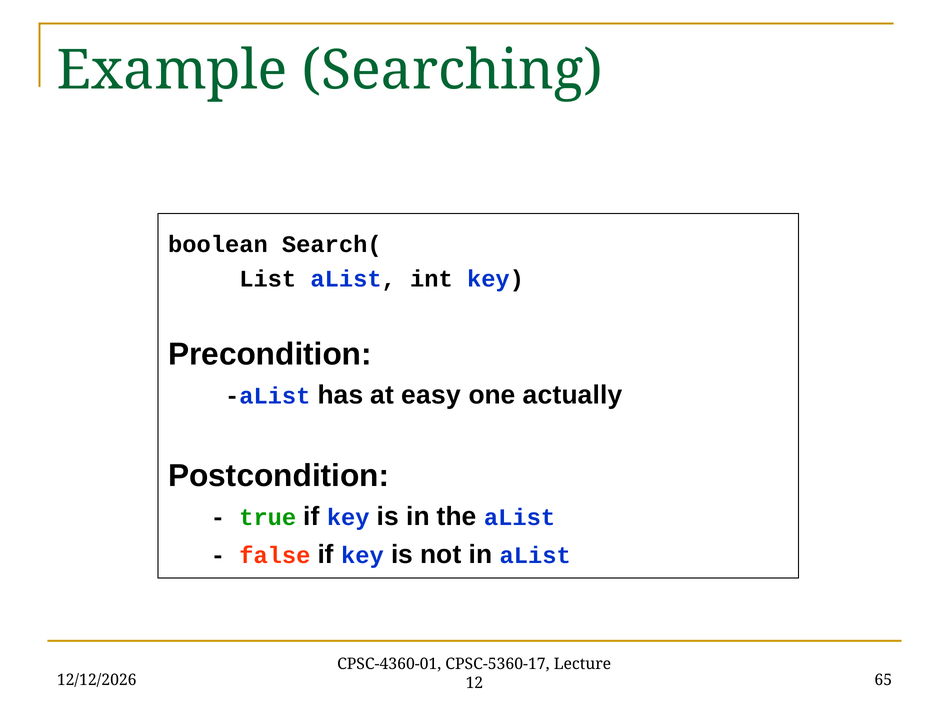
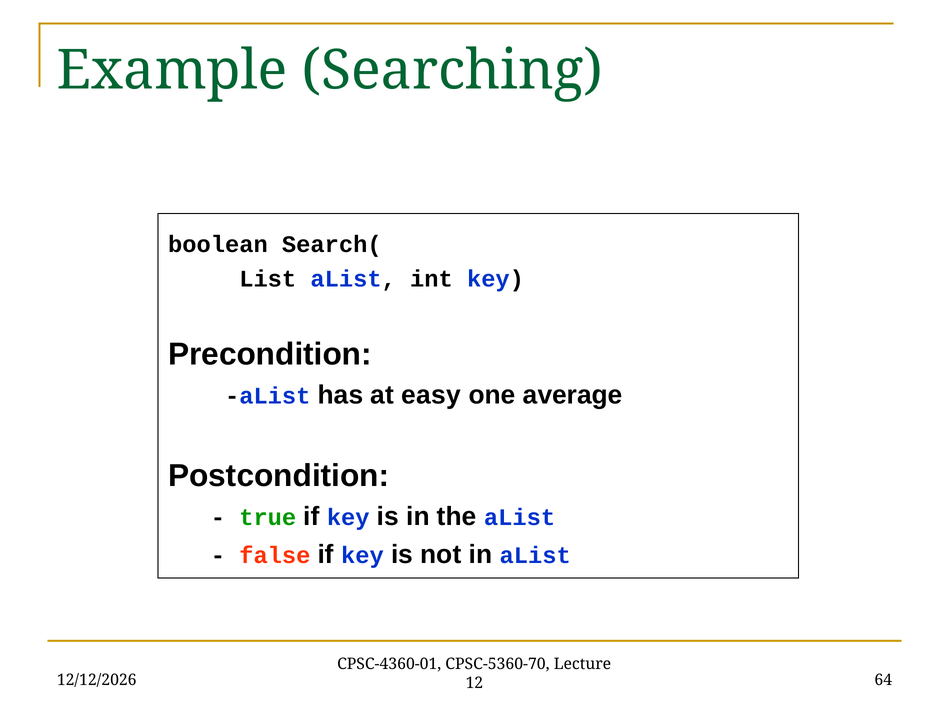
actually: actually -> average
CPSC-5360-17: CPSC-5360-17 -> CPSC-5360-70
65: 65 -> 64
